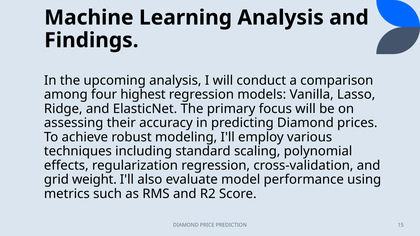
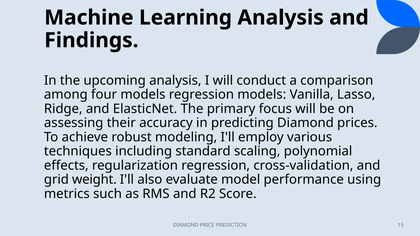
four highest: highest -> models
